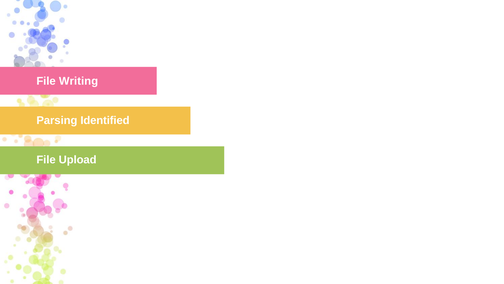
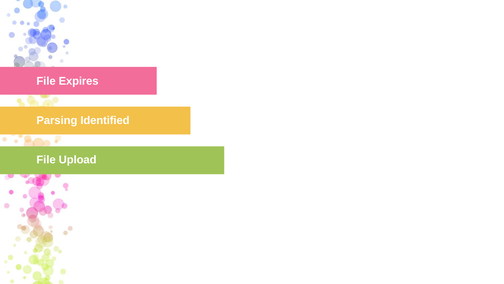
Writing: Writing -> Expires
